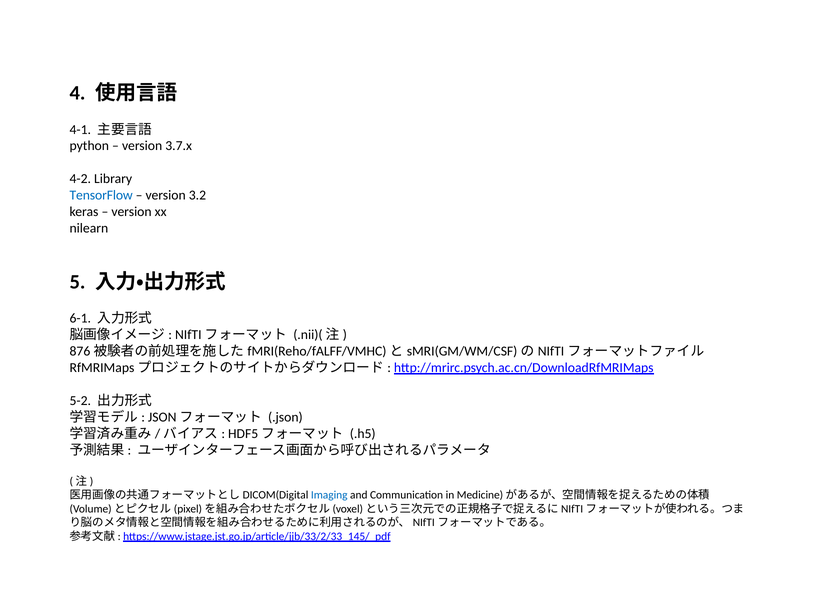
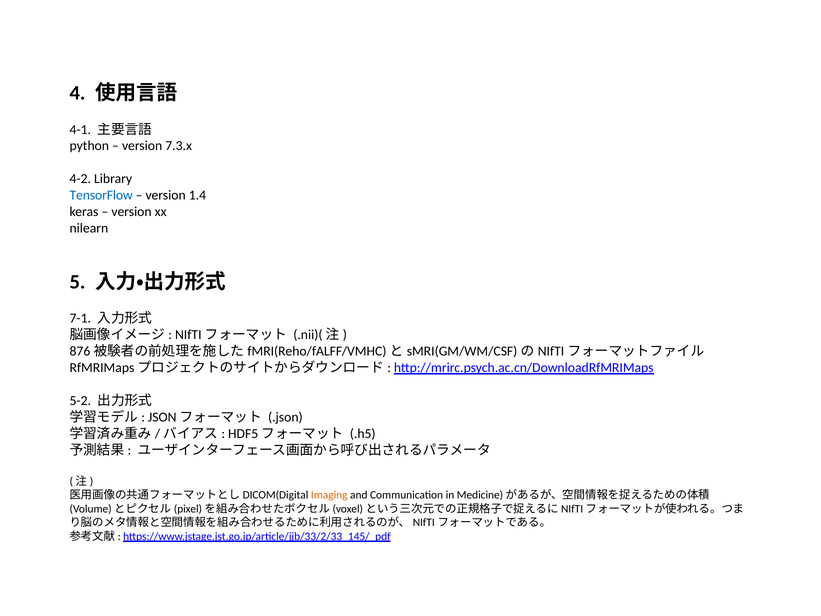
3.7.x: 3.7.x -> 7.3.x
3.2: 3.2 -> 1.4
6-1: 6-1 -> 7-1
Imaging colour: blue -> orange
